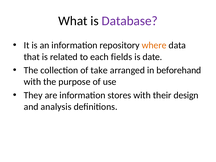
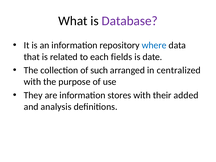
where colour: orange -> blue
take: take -> such
beforehand: beforehand -> centralized
design: design -> added
